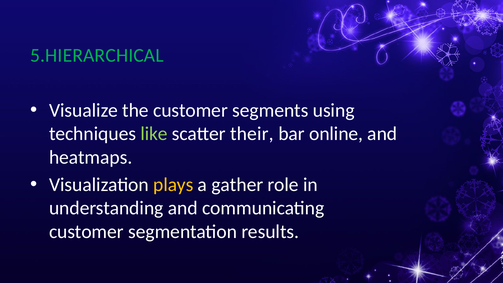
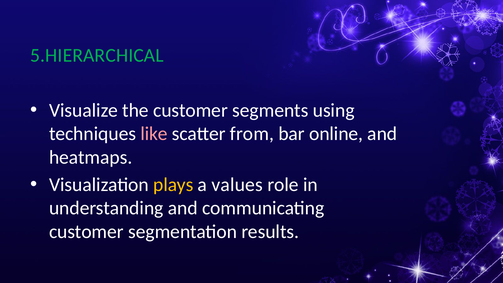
like colour: light green -> pink
their: their -> from
gather: gather -> values
